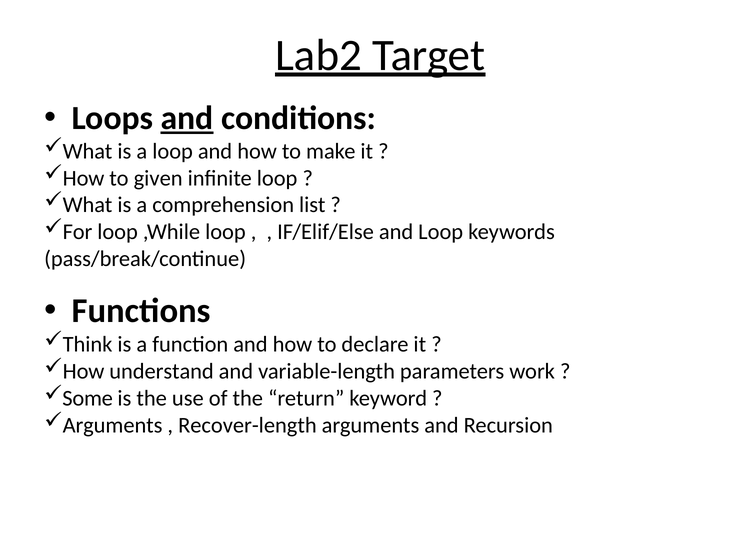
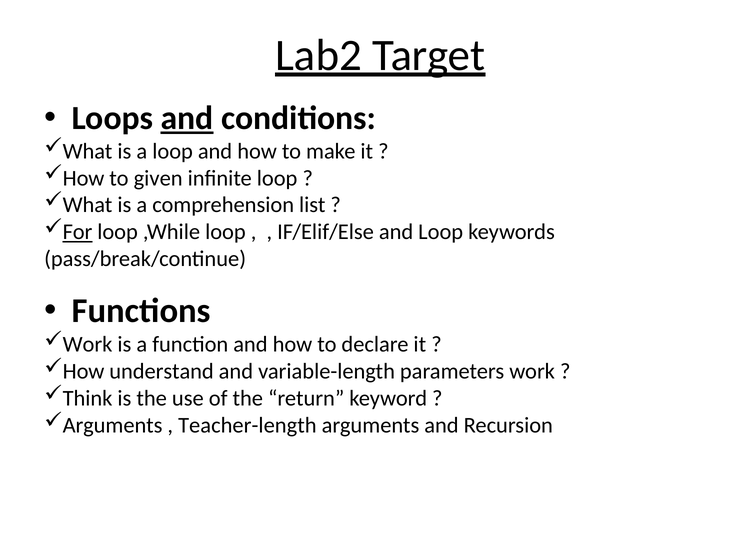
For underline: none -> present
Think at (88, 344): Think -> Work
Some: Some -> Think
Recover-length: Recover-length -> Teacher-length
